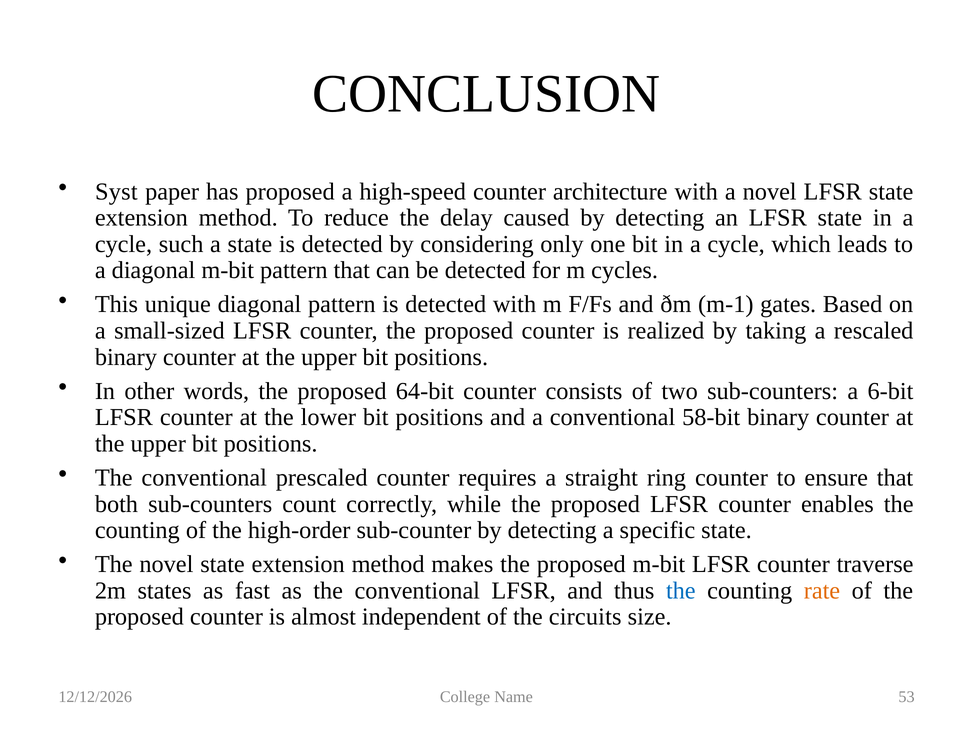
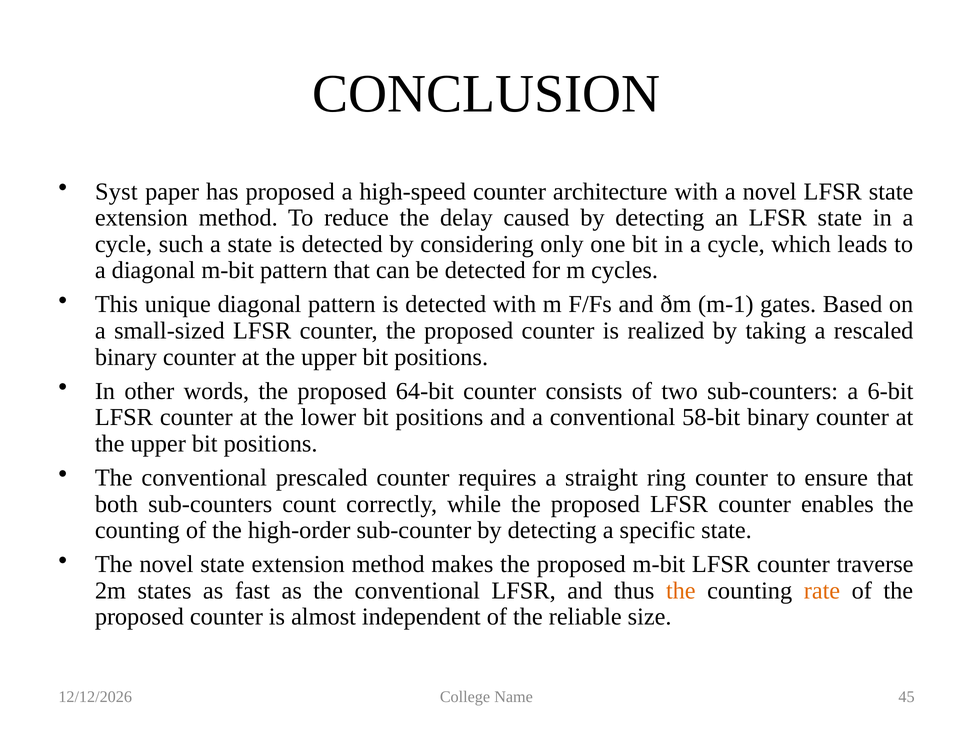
the at (681, 590) colour: blue -> orange
circuits: circuits -> reliable
53: 53 -> 45
